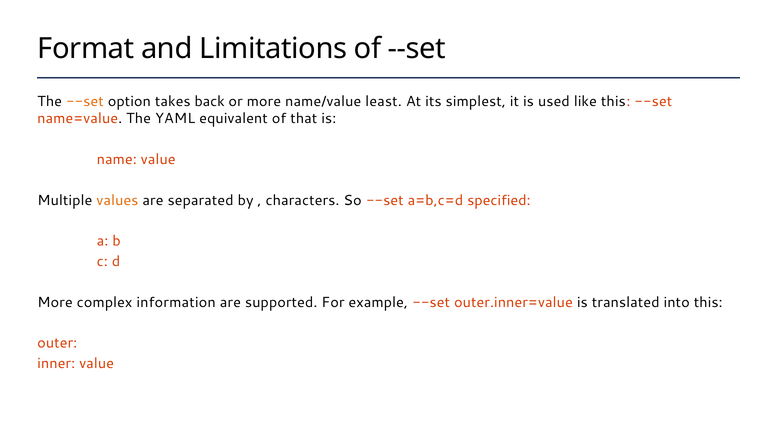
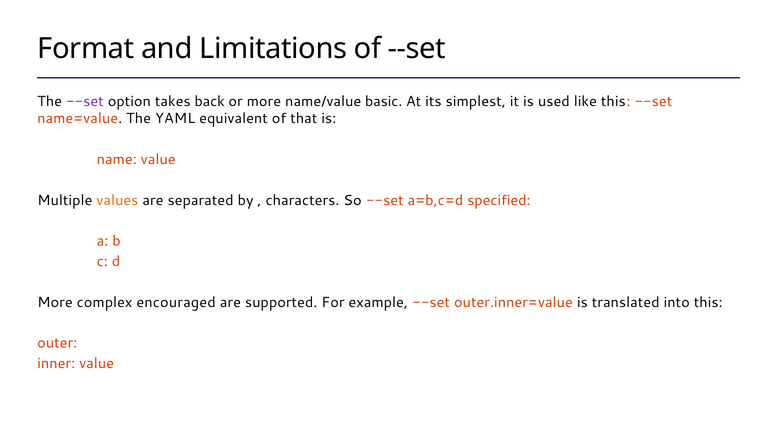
--set at (85, 101) colour: orange -> purple
least: least -> basic
information: information -> encouraged
